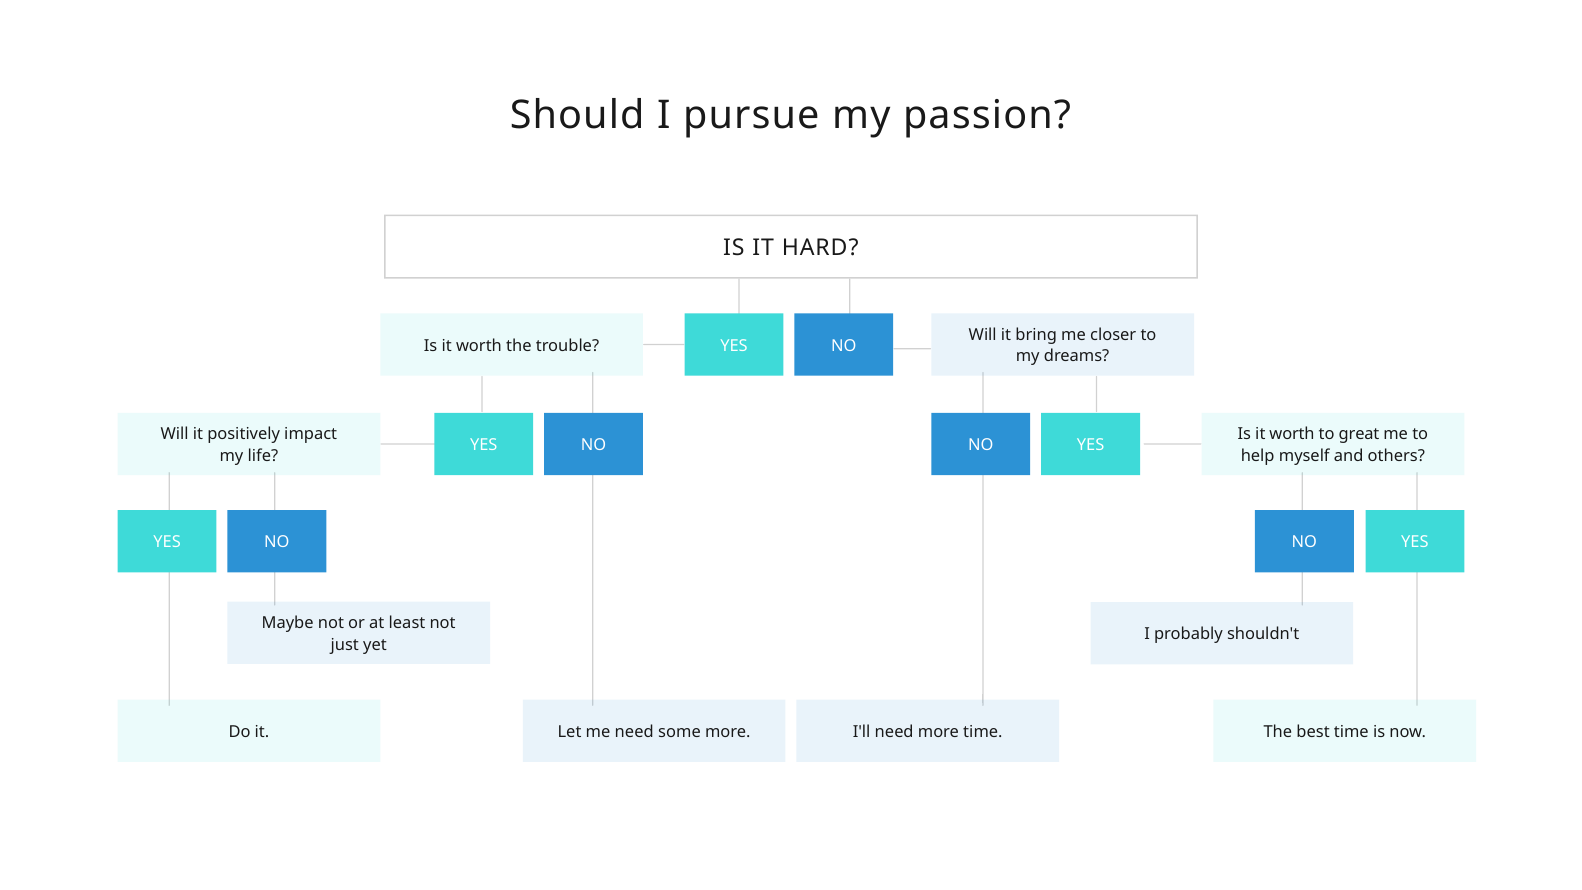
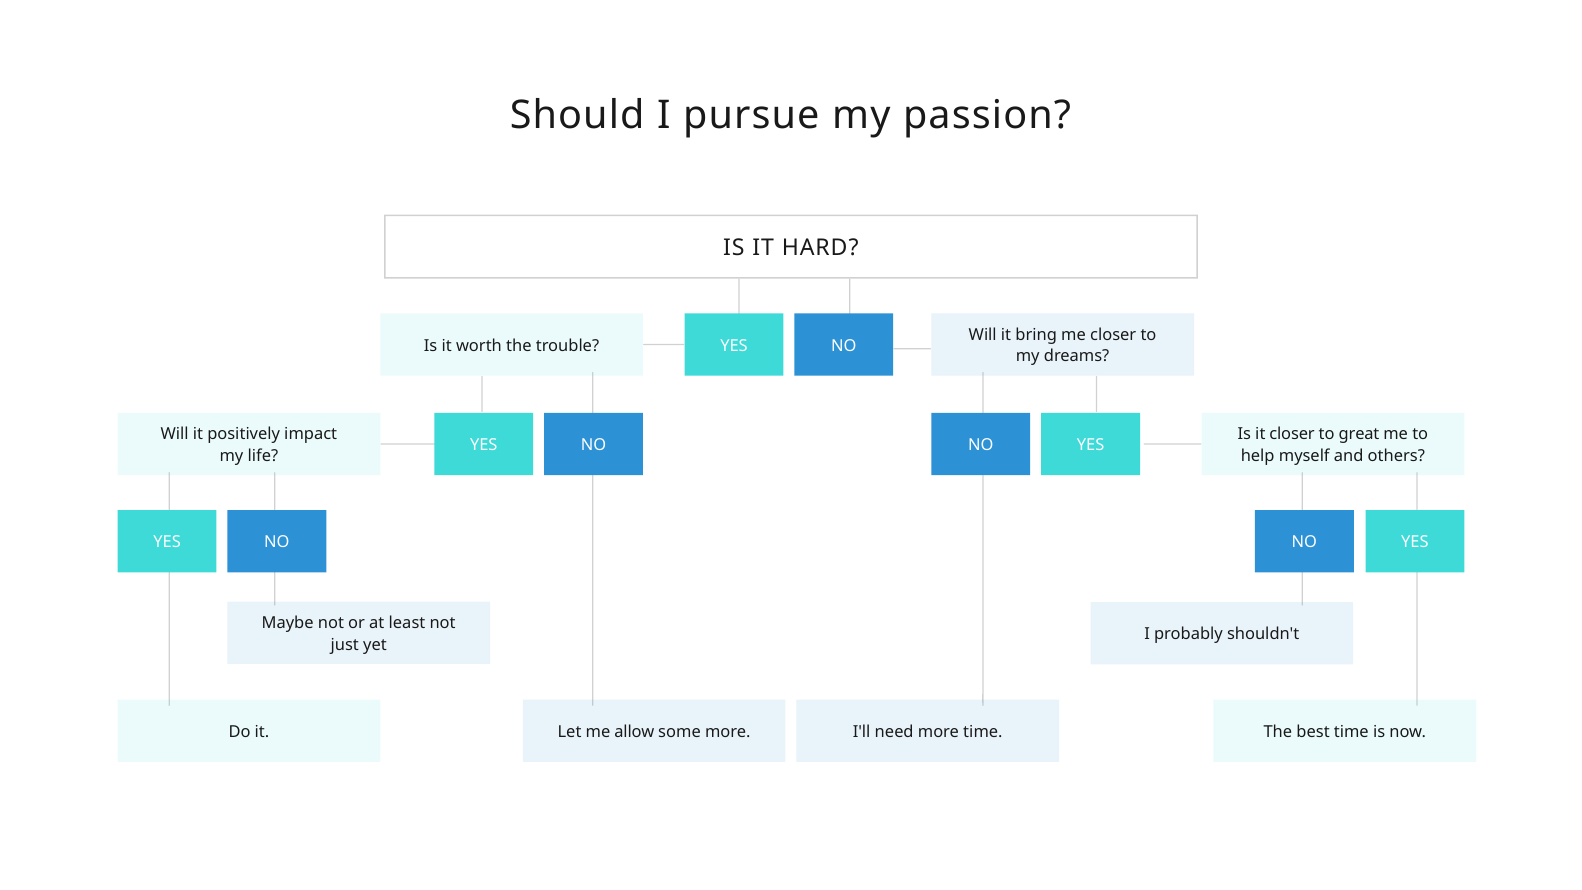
worth at (1292, 434): worth -> closer
me need: need -> allow
